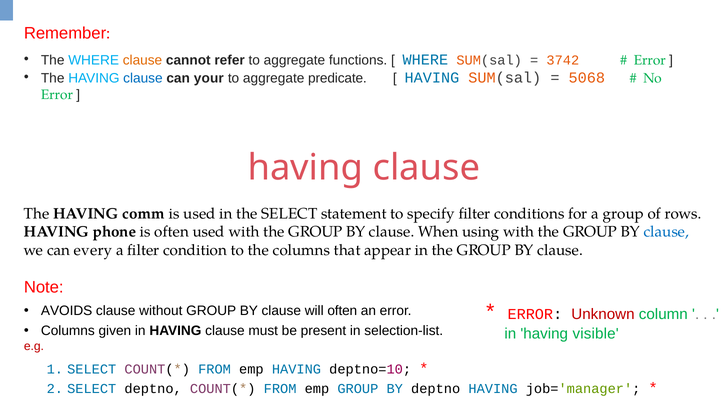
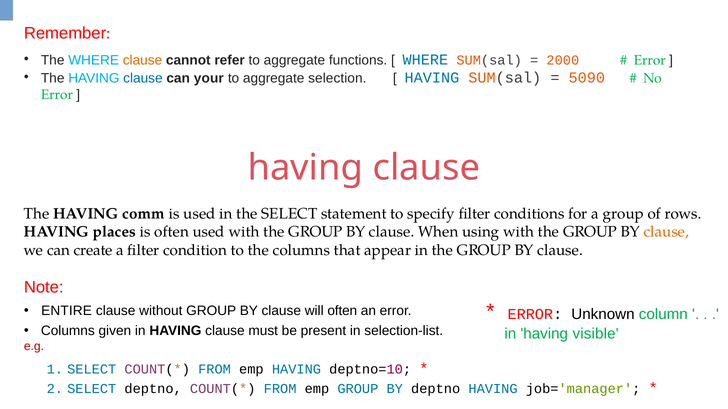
3742: 3742 -> 2000
predicate: predicate -> selection
5068: 5068 -> 5090
phone: phone -> places
clause at (666, 232) colour: blue -> orange
every: every -> create
AVOIDS: AVOIDS -> ENTIRE
Unknown colour: red -> black
